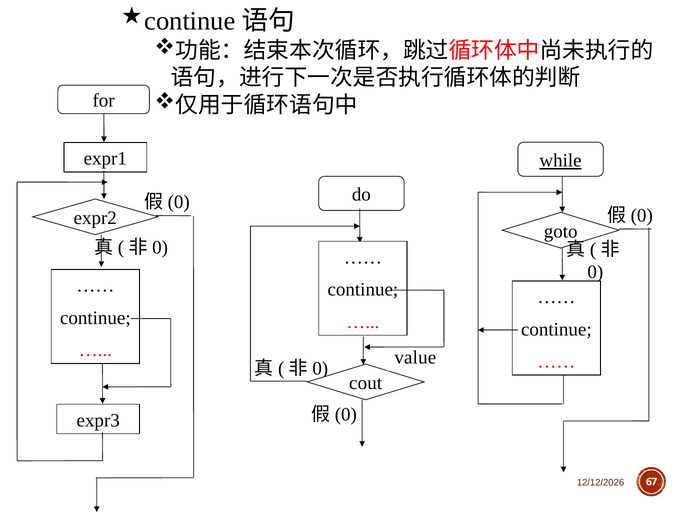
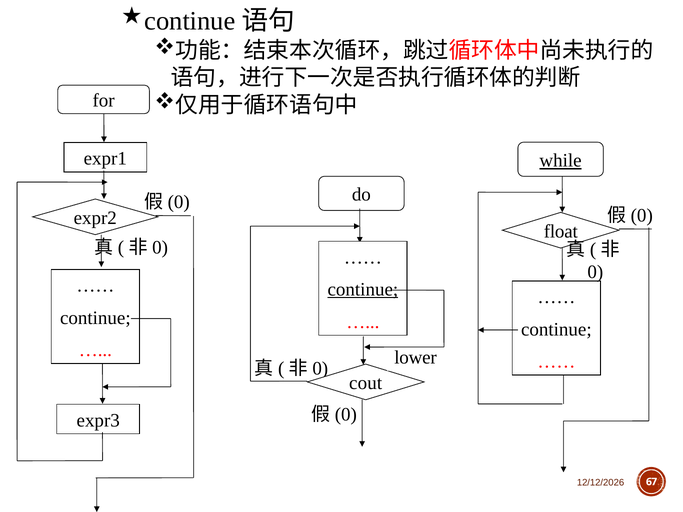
goto: goto -> float
continue at (363, 290) underline: none -> present
value: value -> lower
